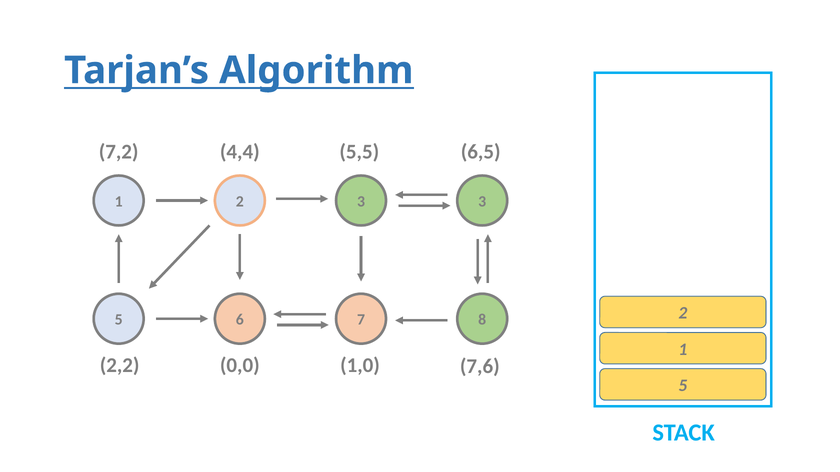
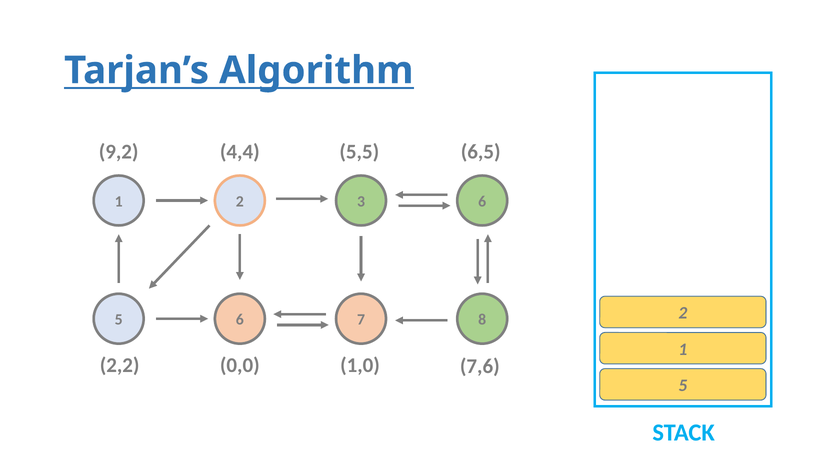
7,2: 7,2 -> 9,2
3 3: 3 -> 6
